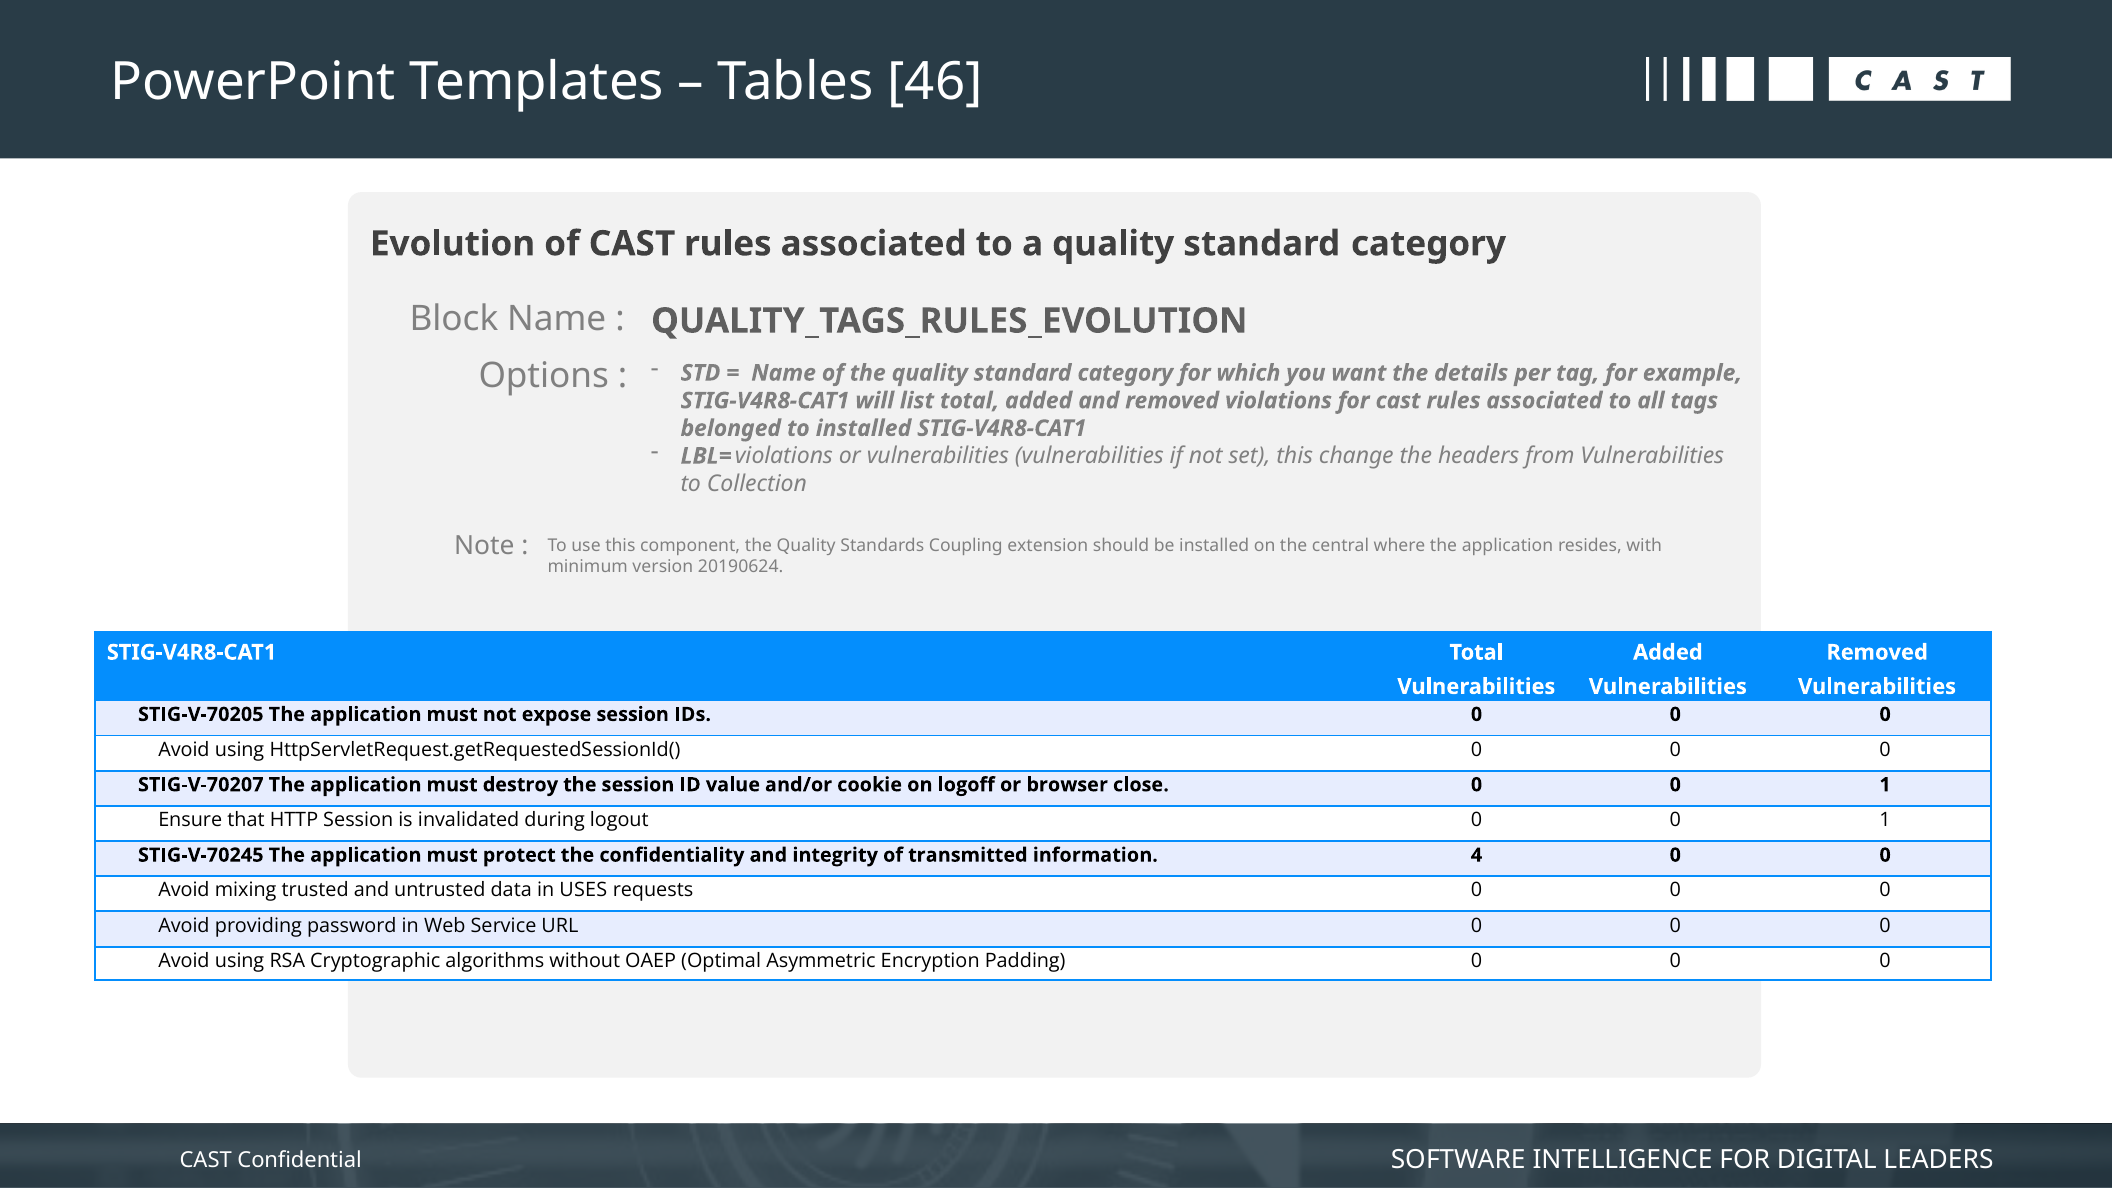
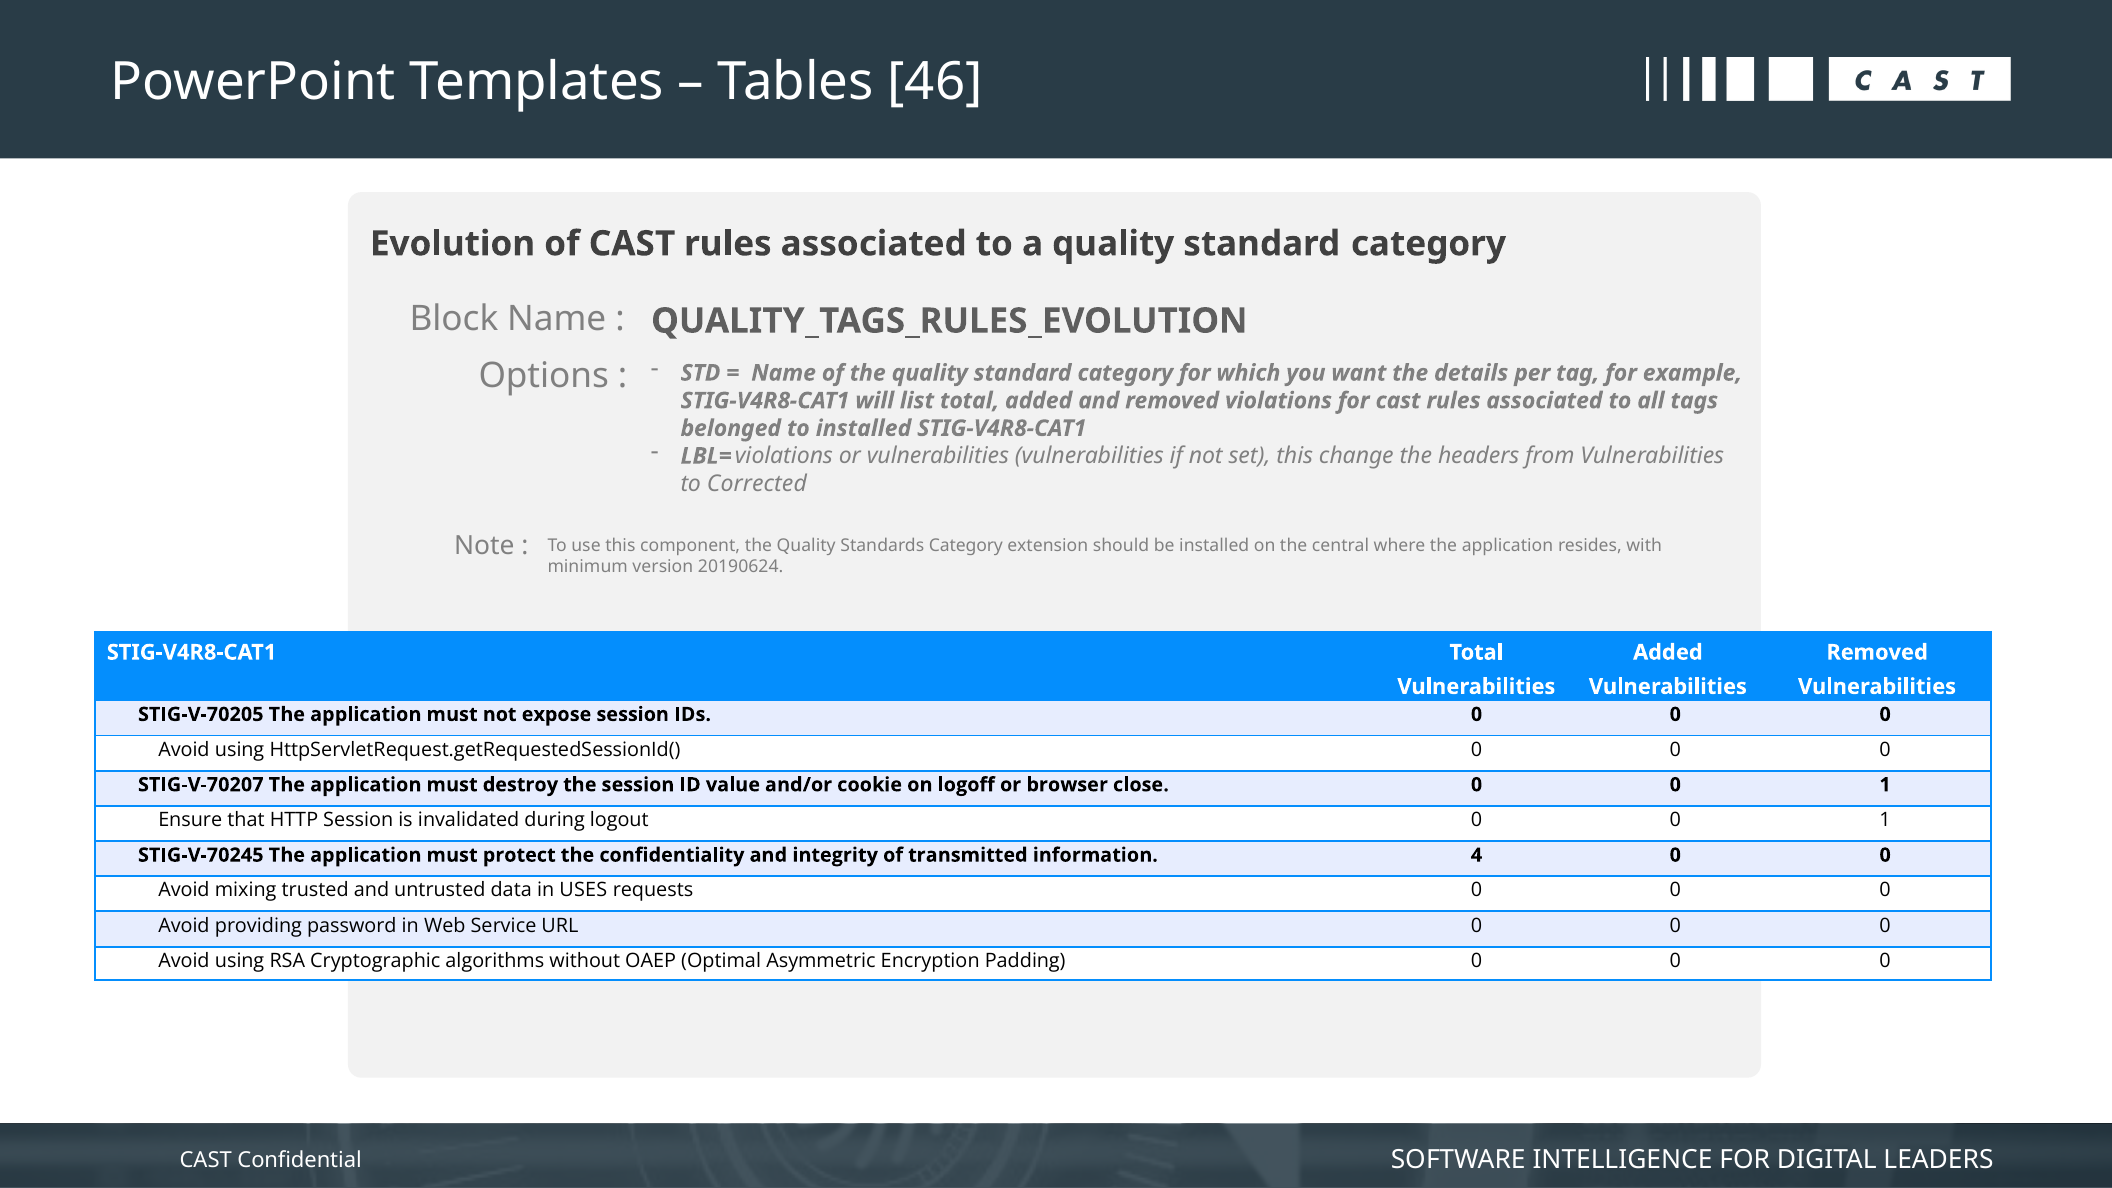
Collection: Collection -> Corrected
Standards Coupling: Coupling -> Category
